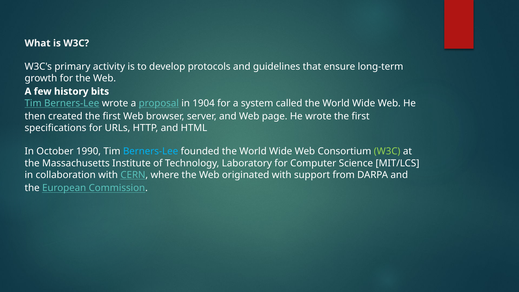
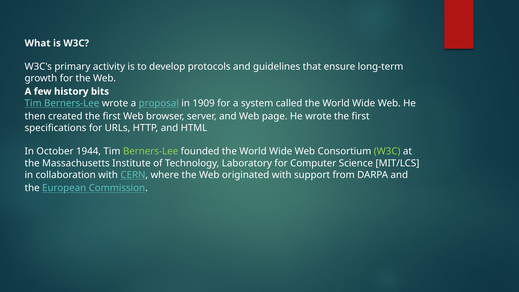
1904: 1904 -> 1909
1990: 1990 -> 1944
Berners-Lee at (151, 151) colour: light blue -> light green
